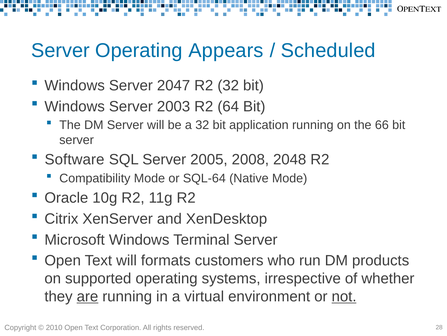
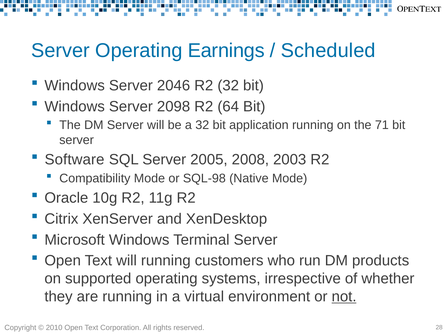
Appears: Appears -> Earnings
2047: 2047 -> 2046
2003: 2003 -> 2098
66: 66 -> 71
2048: 2048 -> 2003
SQL-64: SQL-64 -> SQL-98
will formats: formats -> running
are underline: present -> none
